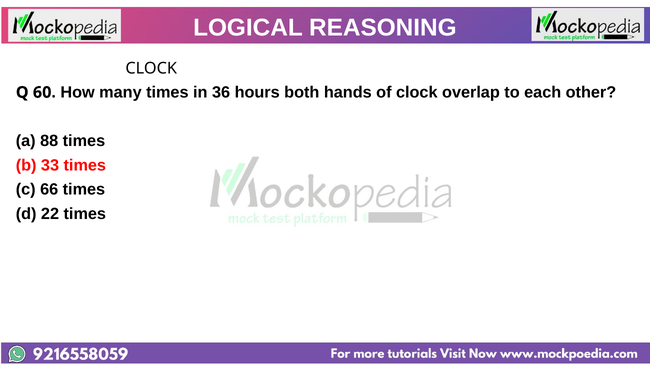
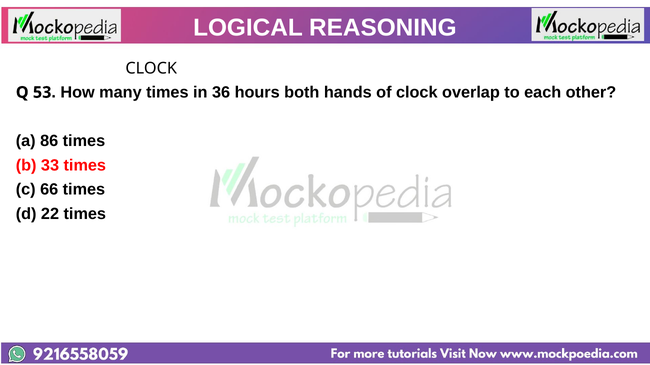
60: 60 -> 53
88: 88 -> 86
